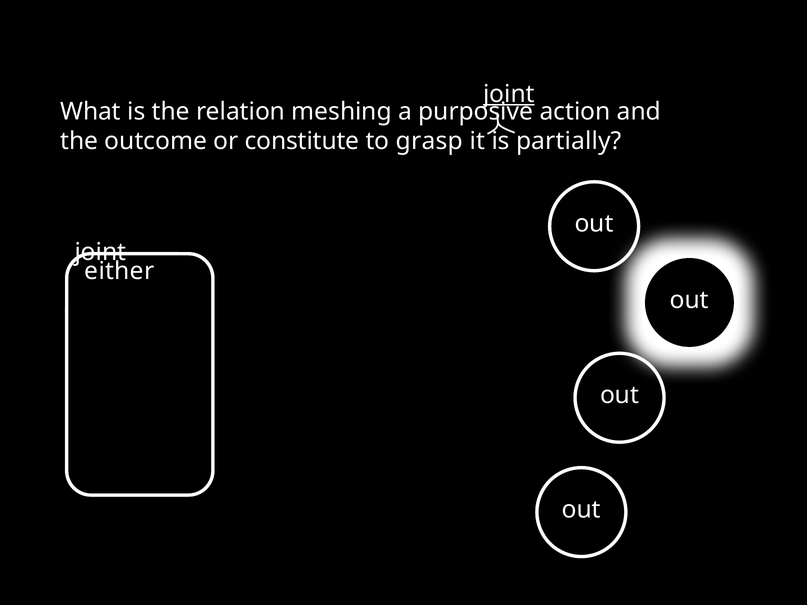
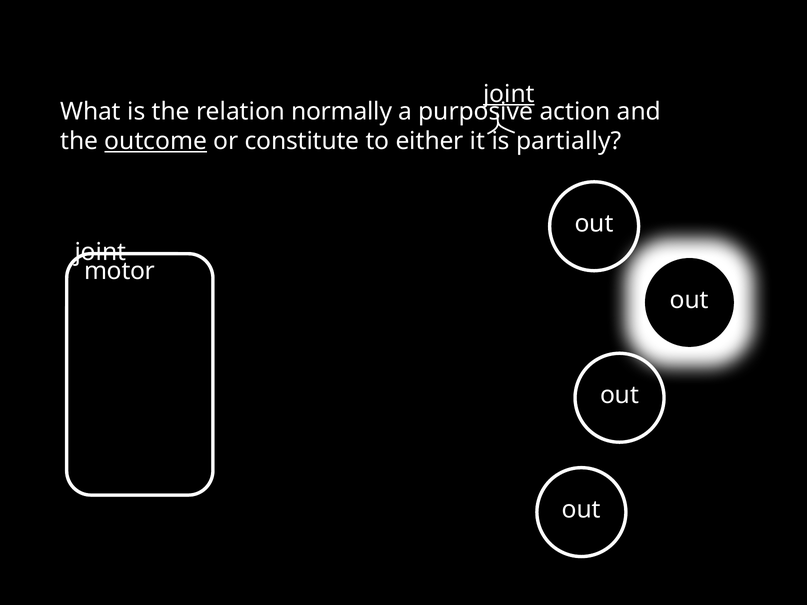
meshing: meshing -> normally
outcome underline: none -> present
grasp: grasp -> either
either: either -> motor
